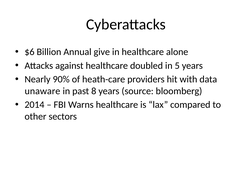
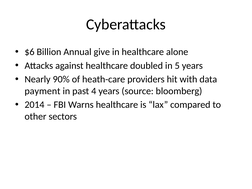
unaware: unaware -> payment
8: 8 -> 4
